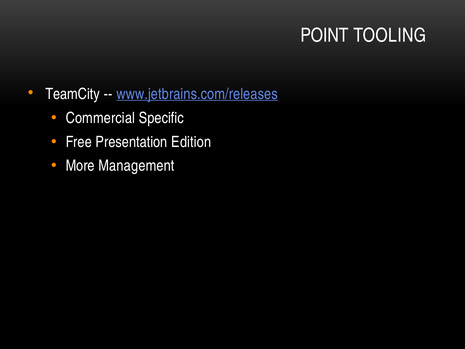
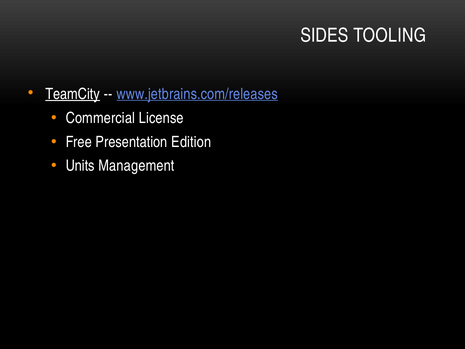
POINT: POINT -> SIDES
TeamCity underline: none -> present
Specific: Specific -> License
More: More -> Units
